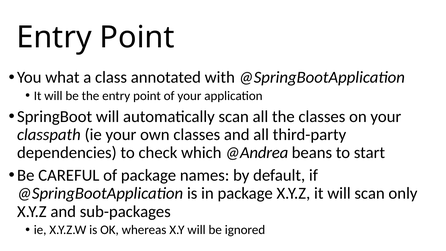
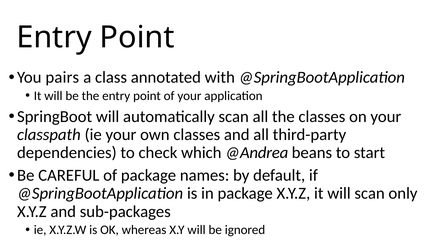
what: what -> pairs
